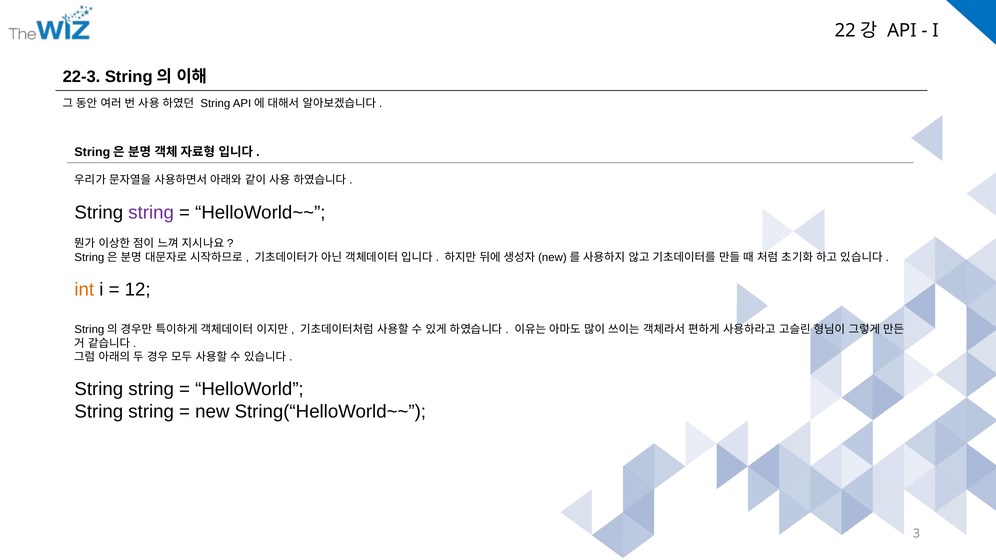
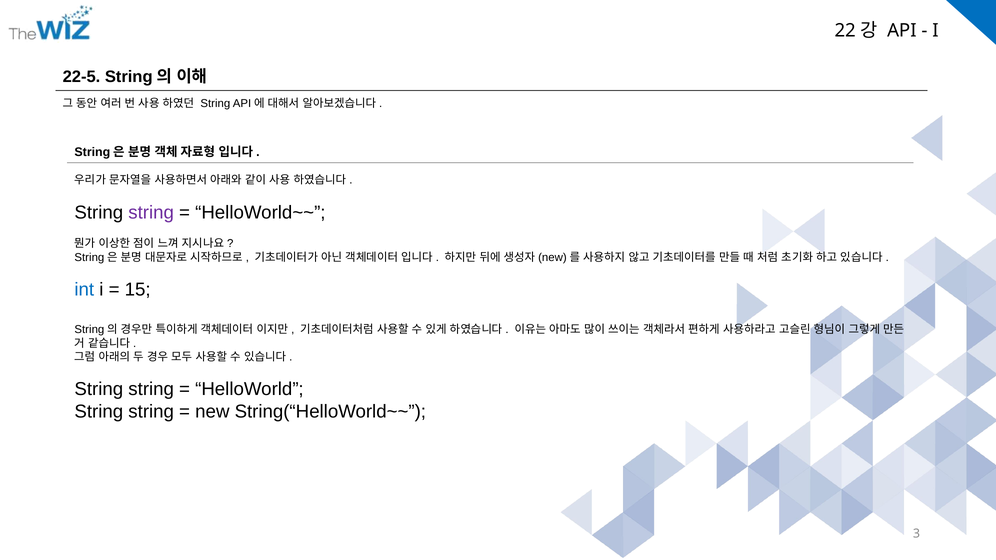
22-3: 22-3 -> 22-5
int colour: orange -> blue
12: 12 -> 15
